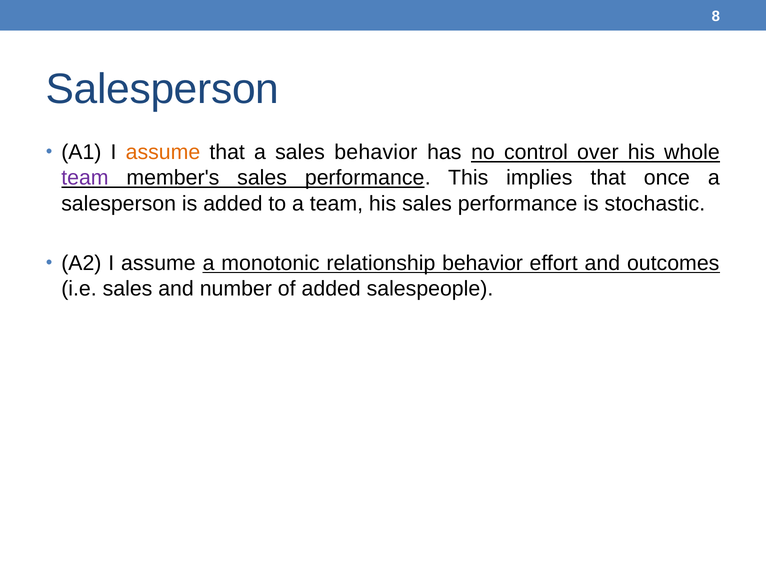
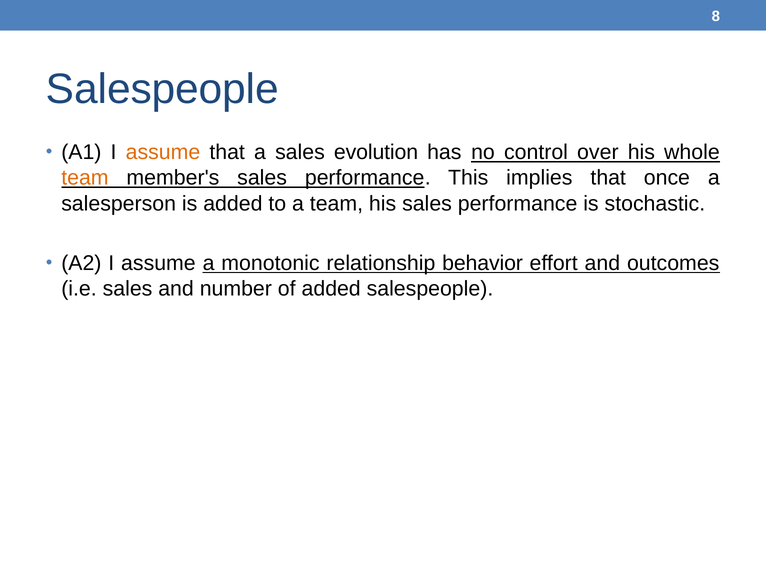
Salesperson at (162, 89): Salesperson -> Salespeople
sales behavior: behavior -> evolution
team at (85, 178) colour: purple -> orange
